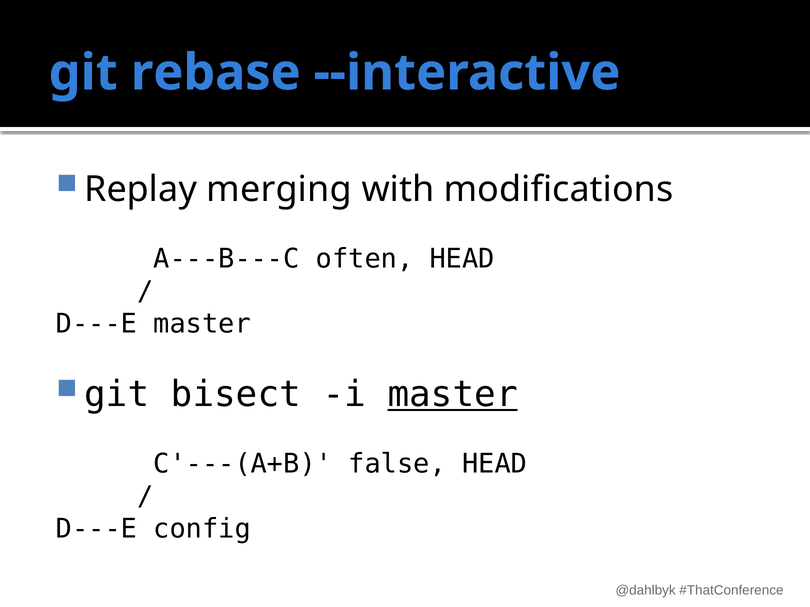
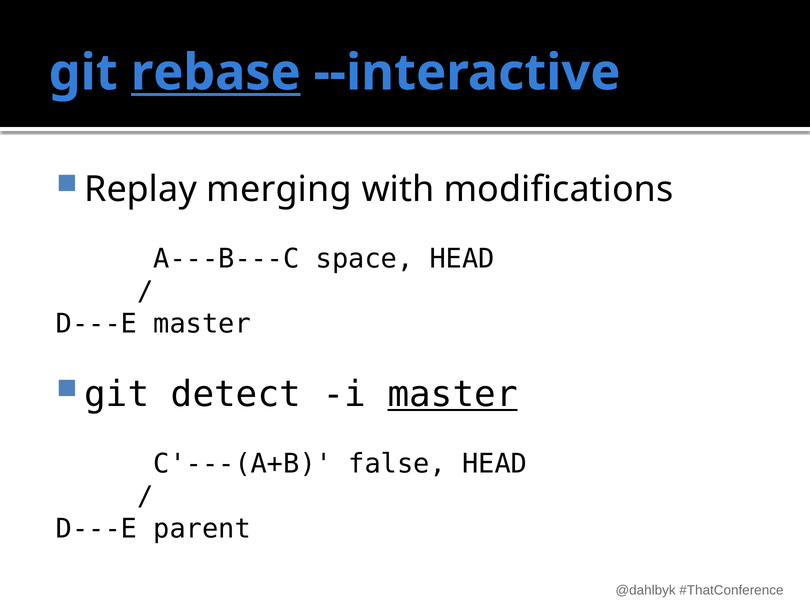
rebase underline: none -> present
often: often -> space
bisect: bisect -> detect
config: config -> parent
